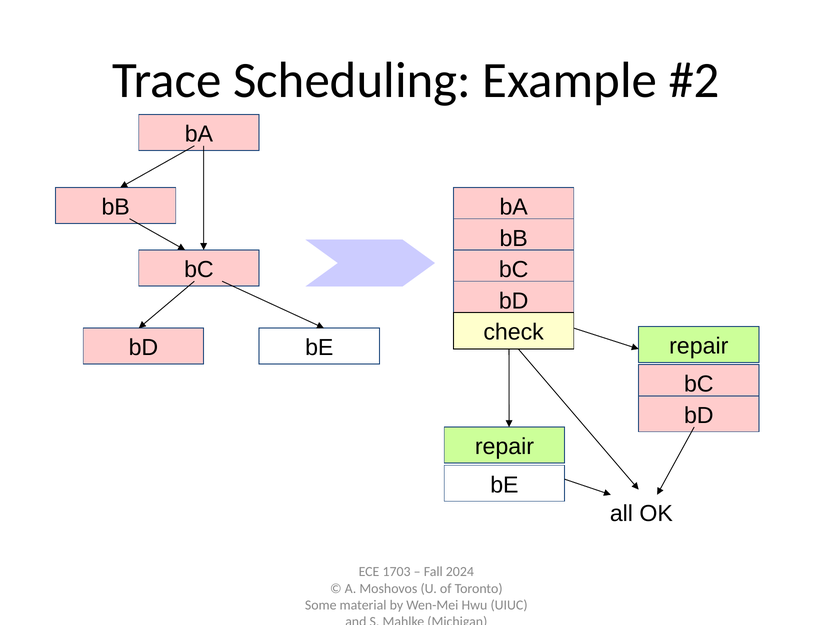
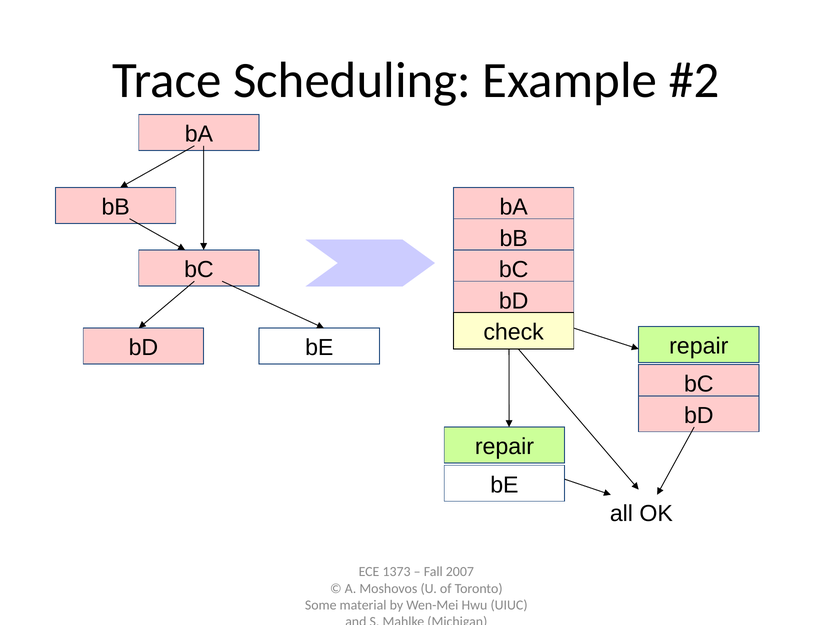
1703: 1703 -> 1373
2024: 2024 -> 2007
